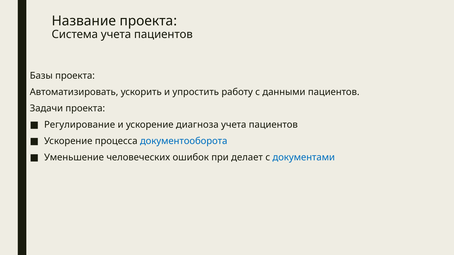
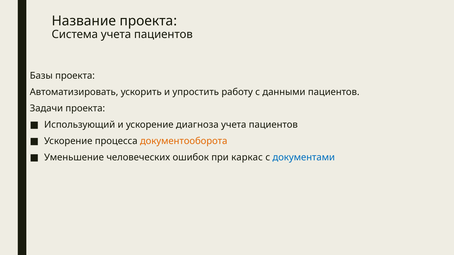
Регулирование: Регулирование -> Использующий
документооборота colour: blue -> orange
делает: делает -> каркас
